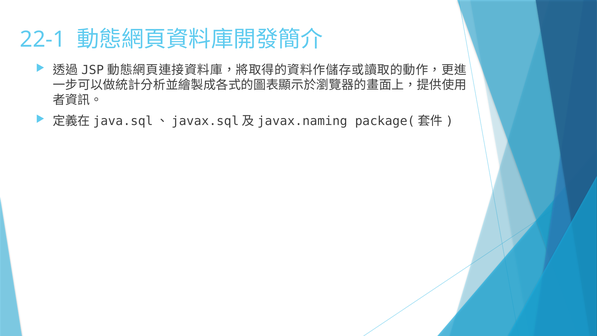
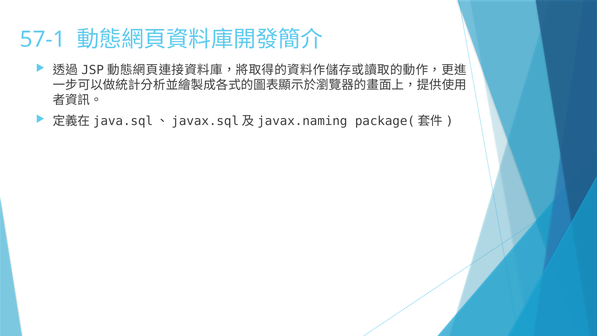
22-1: 22-1 -> 57-1
